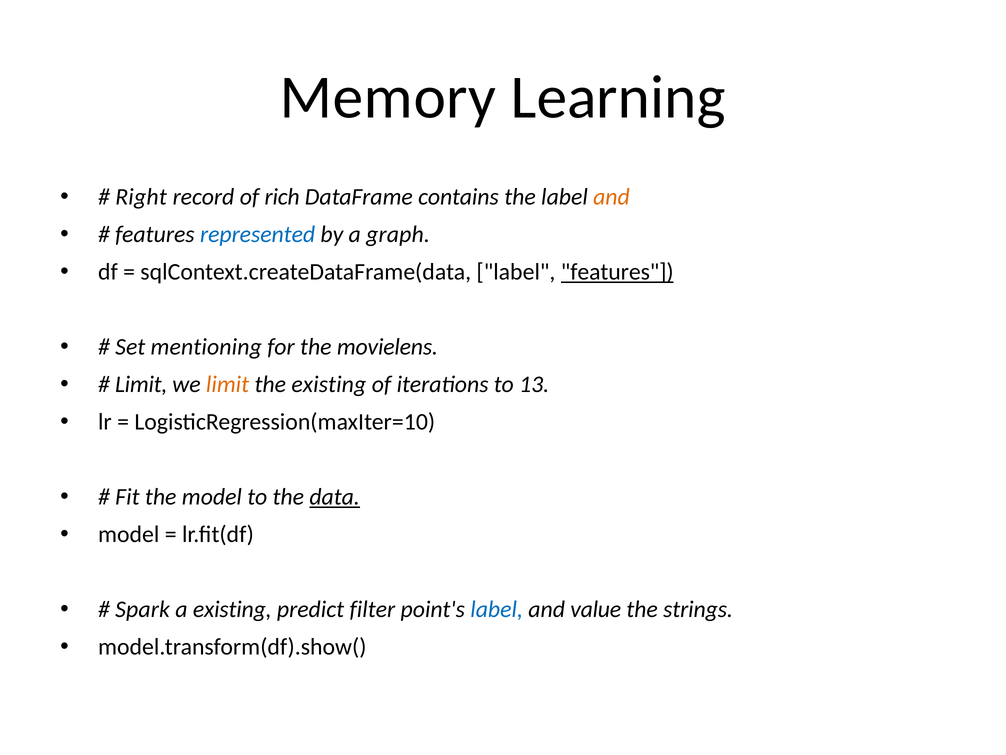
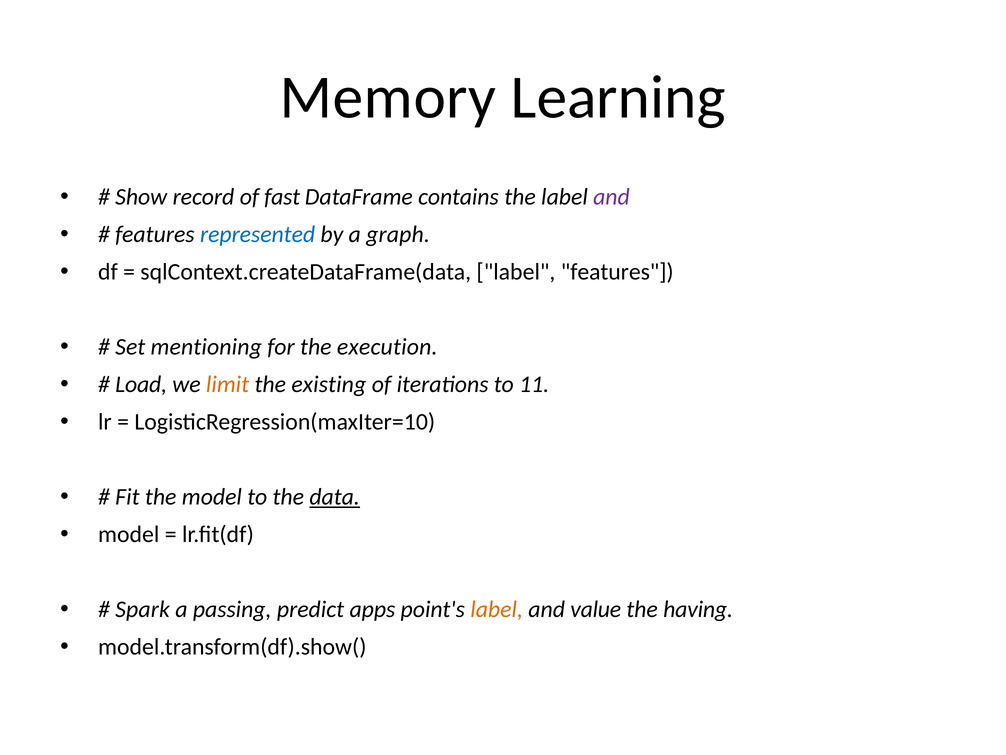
Right: Right -> Show
rich: rich -> fast
and at (611, 197) colour: orange -> purple
features at (617, 272) underline: present -> none
movielens: movielens -> execution
Limit at (141, 384): Limit -> Load
13: 13 -> 11
a existing: existing -> passing
filter: filter -> apps
label at (497, 609) colour: blue -> orange
strings: strings -> having
